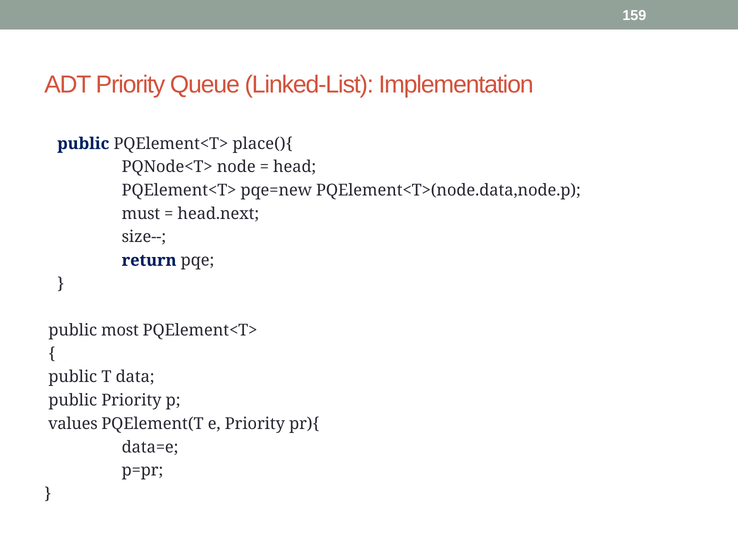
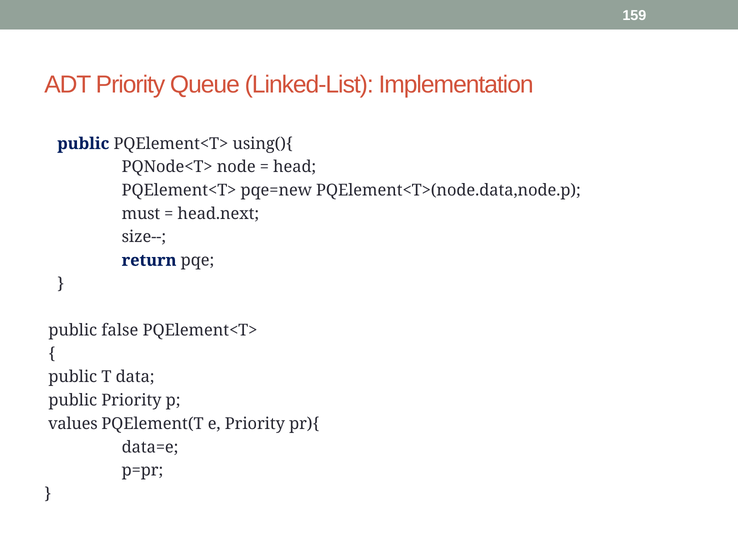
place(){: place(){ -> using(){
most: most -> false
